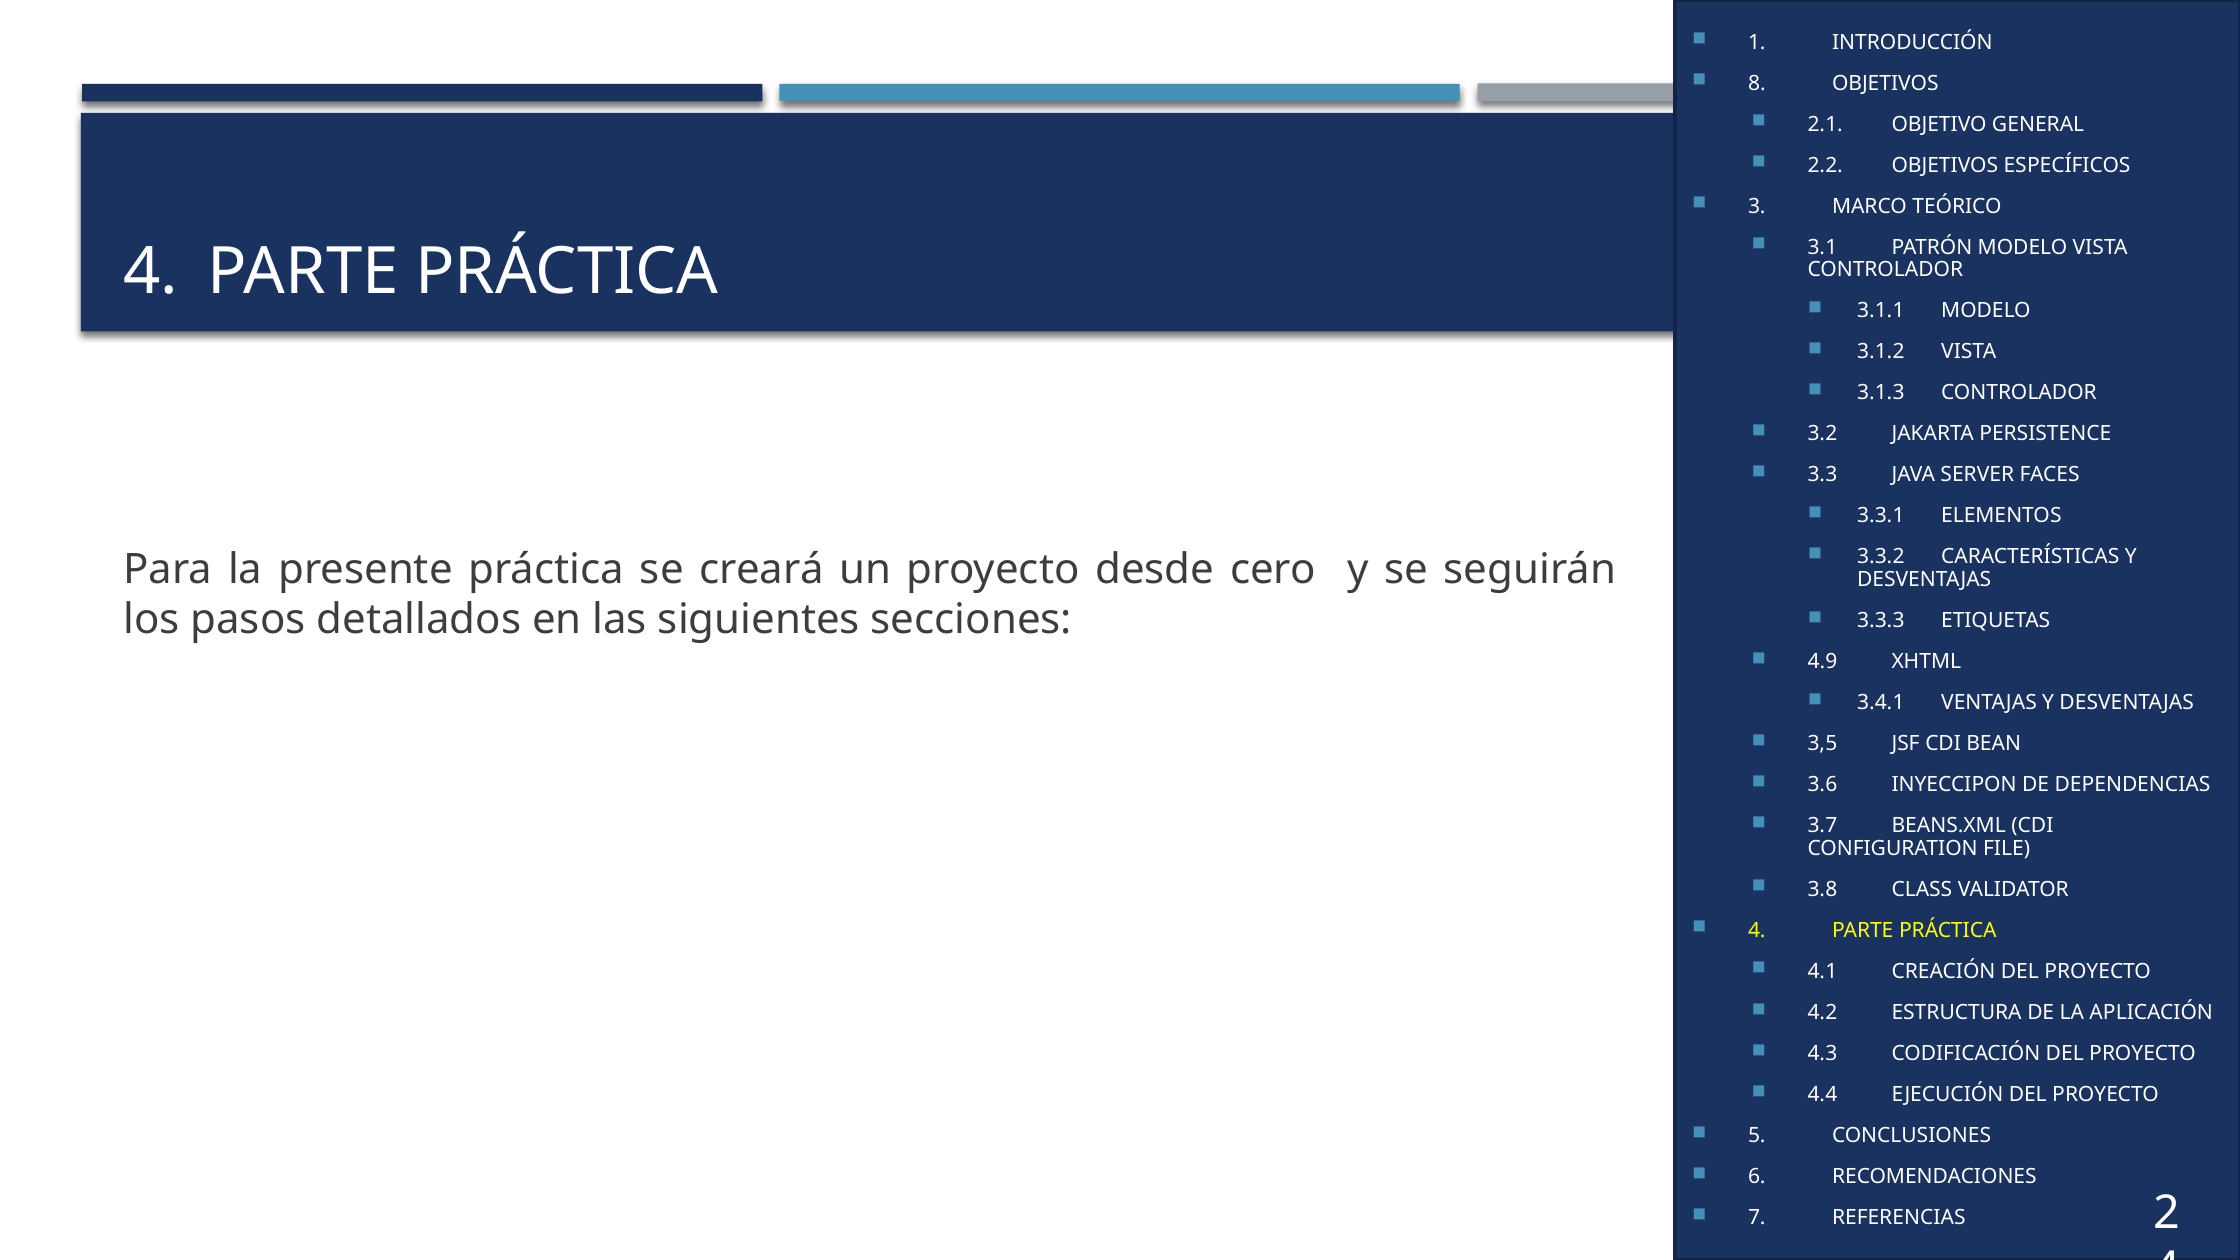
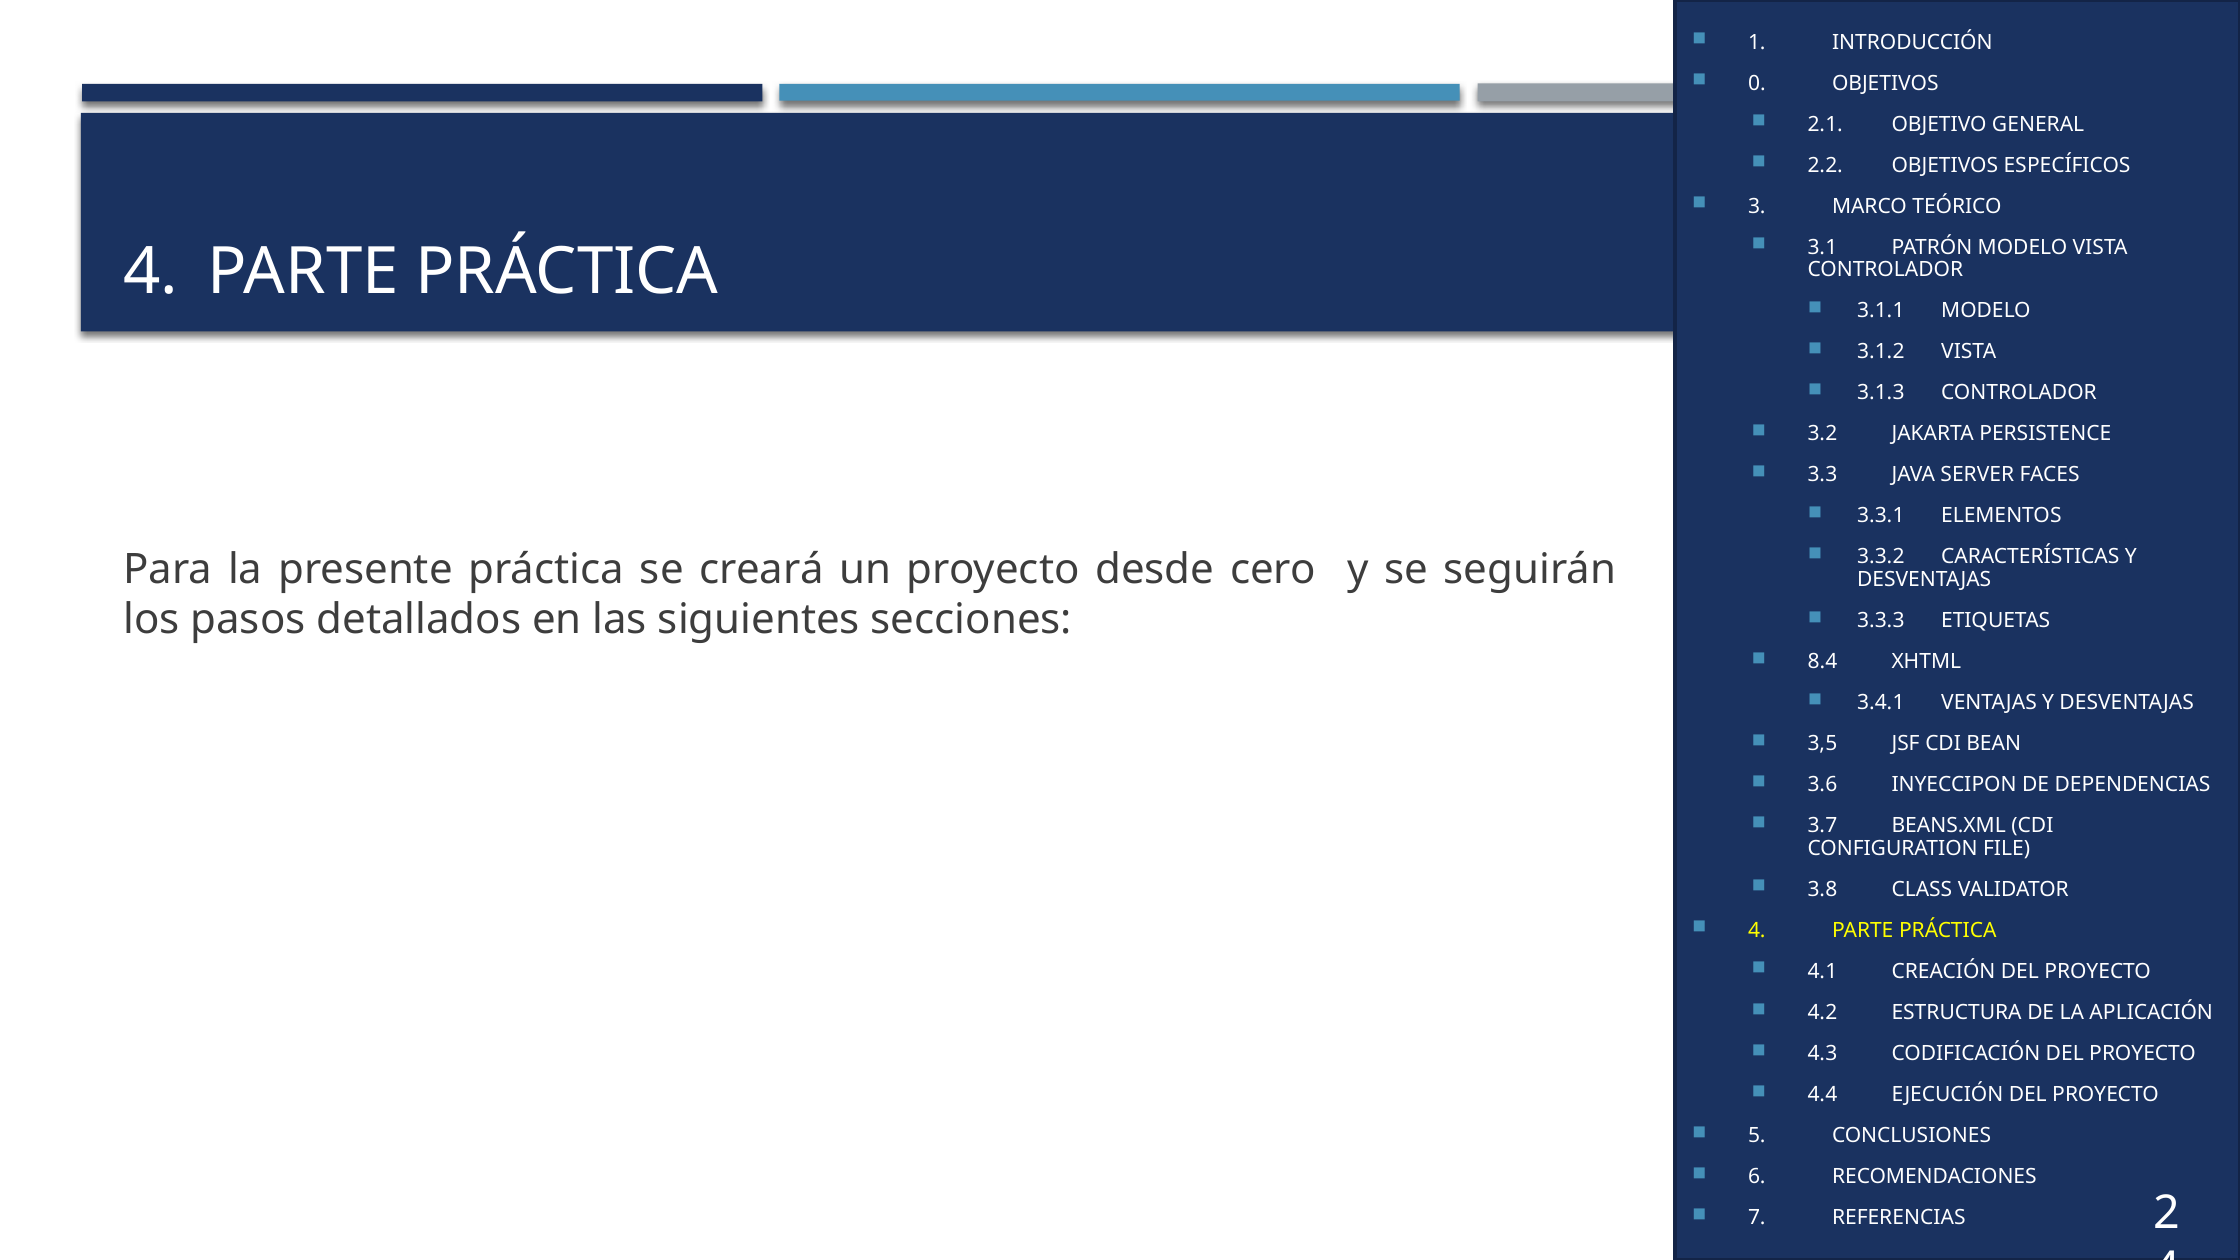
8: 8 -> 0
4.9: 4.9 -> 8.4
